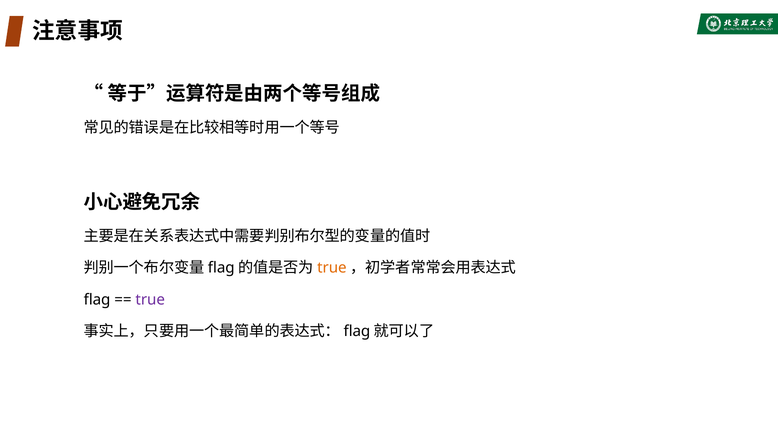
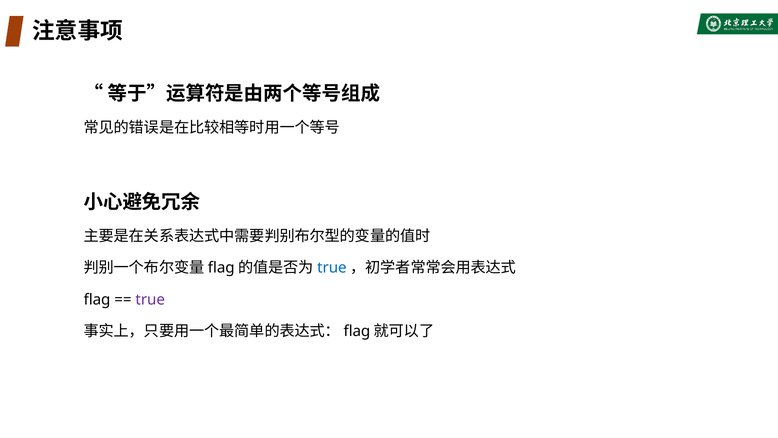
true at (332, 268) colour: orange -> blue
